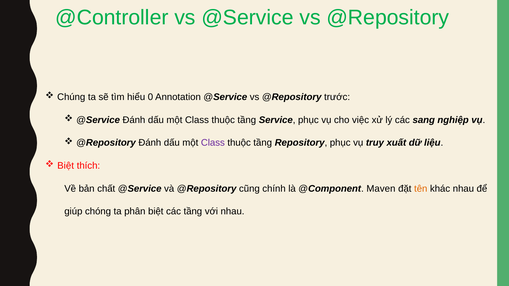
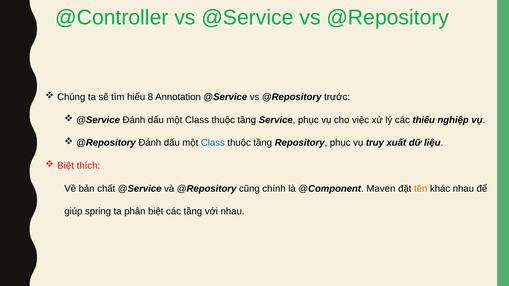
0: 0 -> 8
sang: sang -> thiếu
Class at (213, 143) colour: purple -> blue
chóng: chóng -> spring
